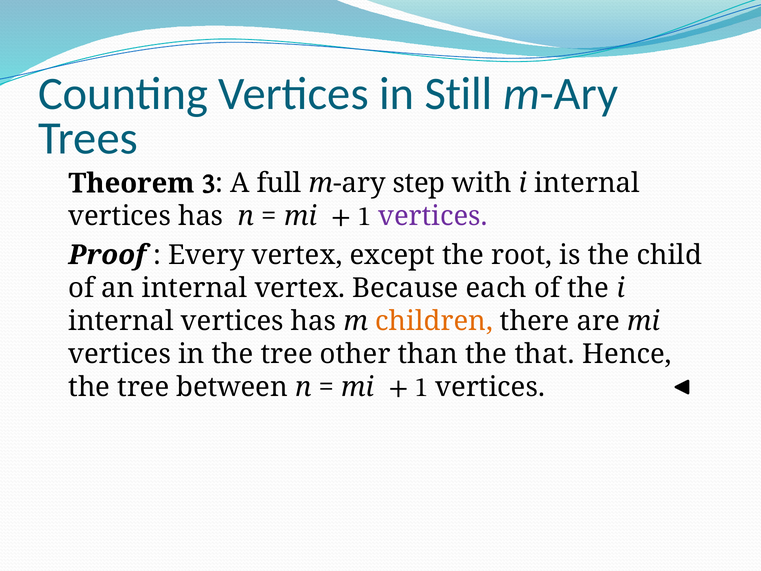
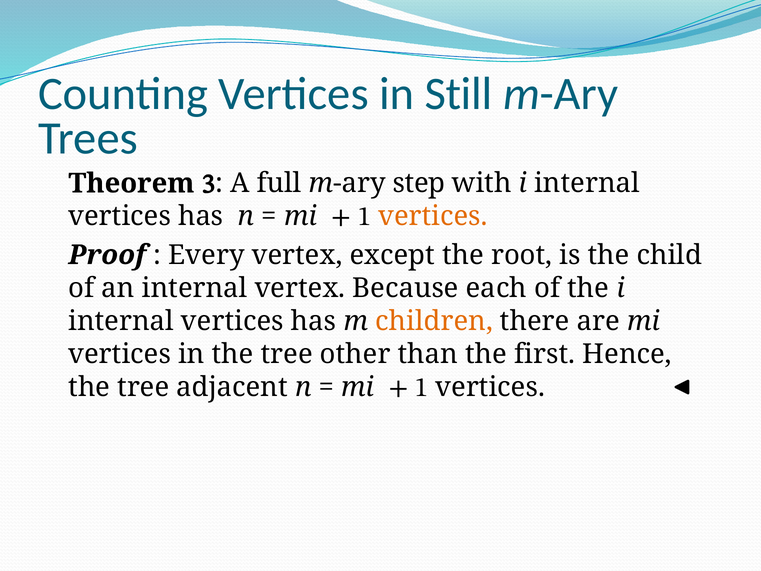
vertices at (433, 216) colour: purple -> orange
that: that -> first
between: between -> adjacent
